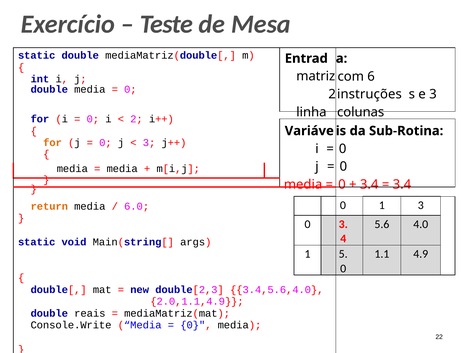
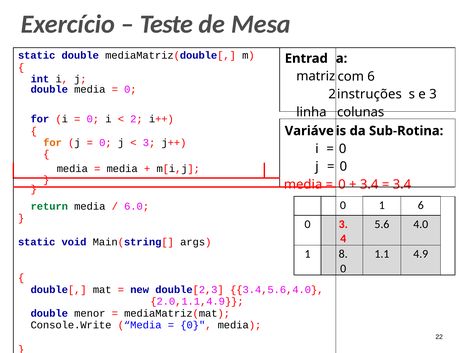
1 3: 3 -> 6
return colour: orange -> green
5: 5 -> 8
reais: reais -> menor
